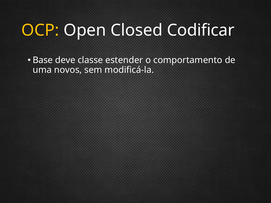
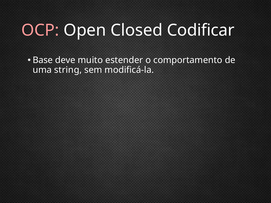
OCP colour: yellow -> pink
classe: classe -> muito
novos: novos -> string
